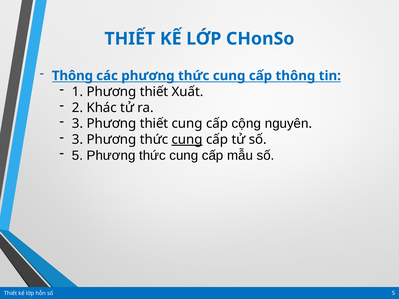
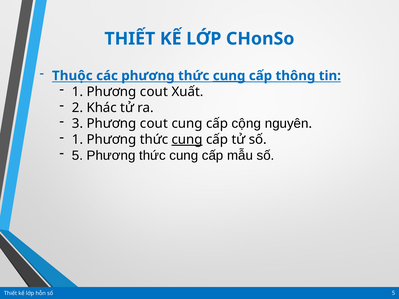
Thông at (72, 76): Thông -> Thuộc
cung at (229, 76) underline: none -> present
1 Phương thiết: thiết -> cout
3 Phương thiết: thiết -> cout
3 at (78, 140): 3 -> 1
